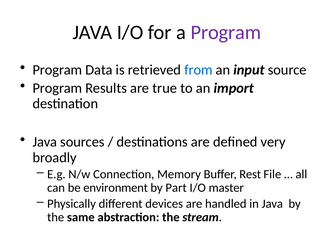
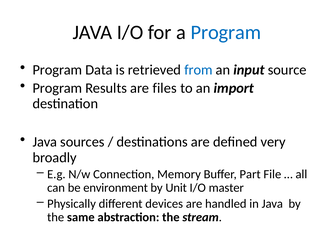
Program at (226, 32) colour: purple -> blue
true: true -> files
Rest: Rest -> Part
Part: Part -> Unit
